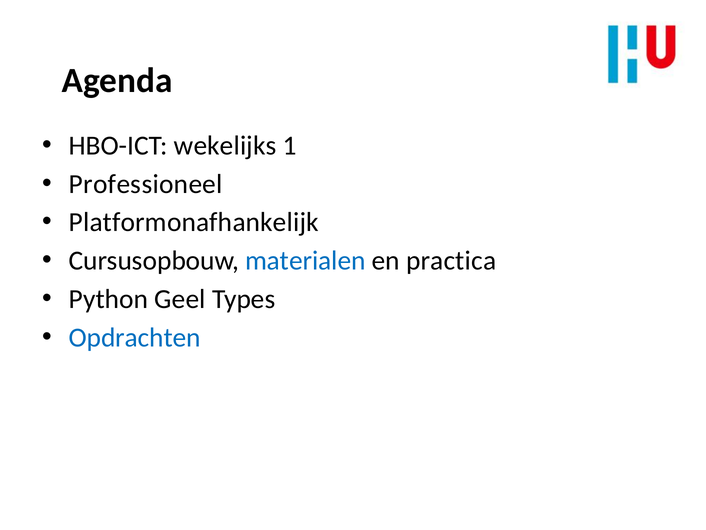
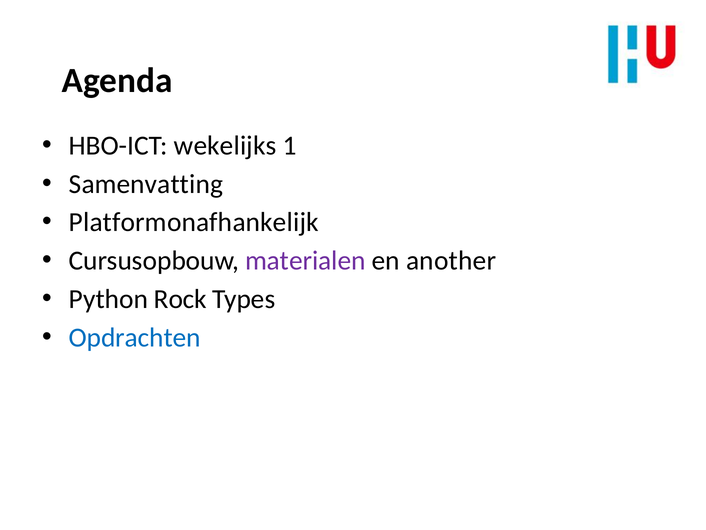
Professioneel: Professioneel -> Samenvatting
materialen colour: blue -> purple
practica: practica -> another
Geel: Geel -> Rock
